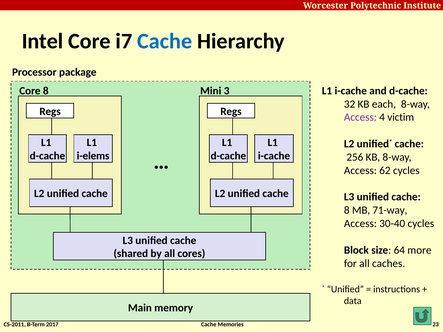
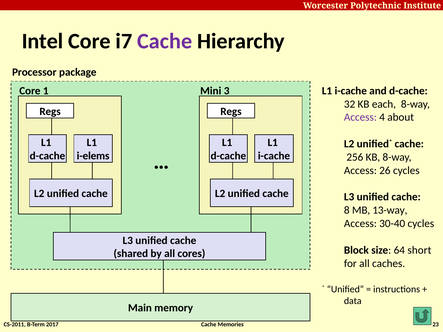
Cache at (165, 41) colour: blue -> purple
Core 8: 8 -> 1
victim: victim -> about
62: 62 -> 26
71-way: 71-way -> 13-way
more: more -> short
